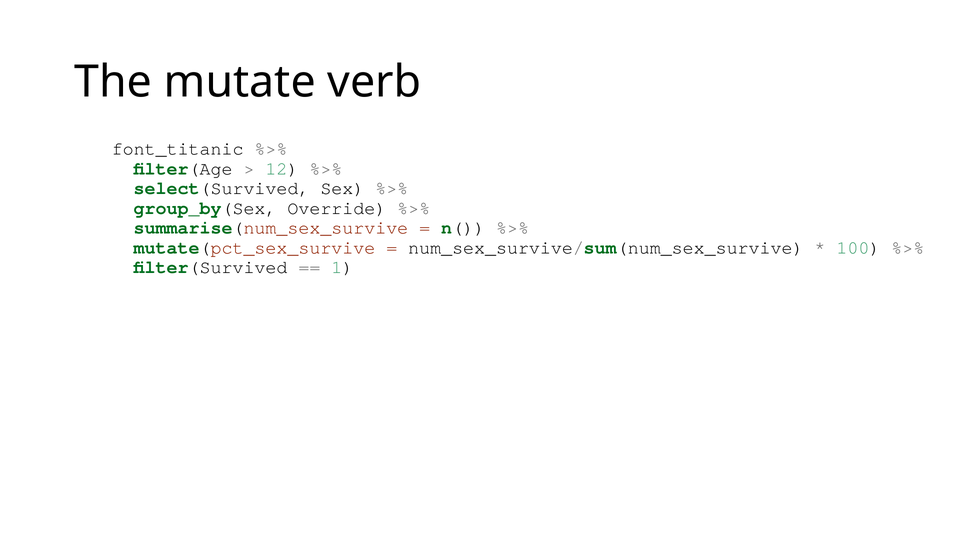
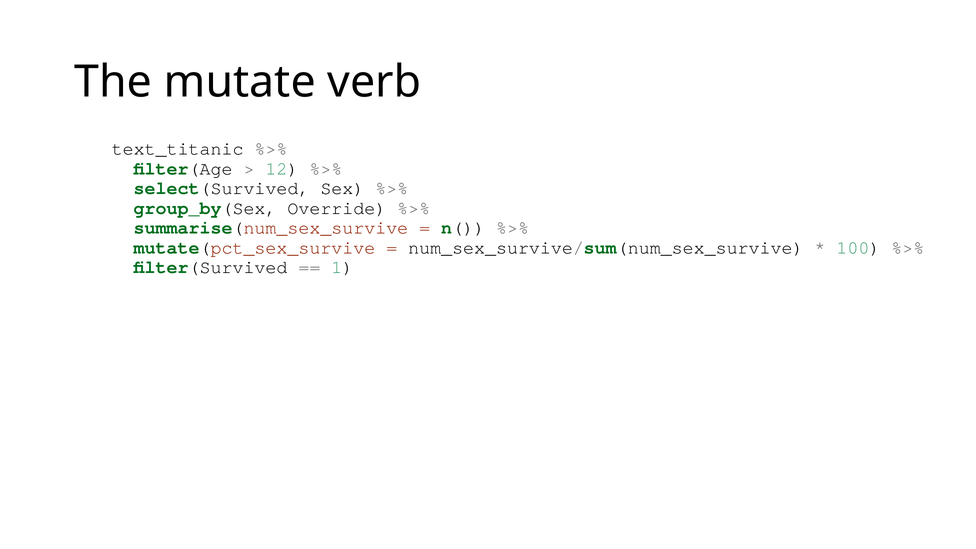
font_titanic: font_titanic -> text_titanic
